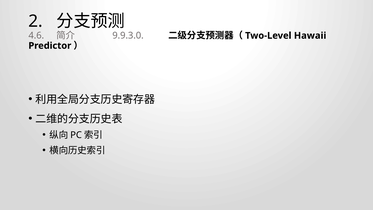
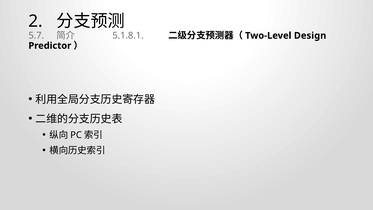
4.6: 4.6 -> 5.7
9.9.3.0: 9.9.3.0 -> 5.1.8.1
Hawaii: Hawaii -> Design
